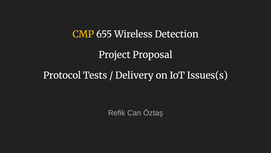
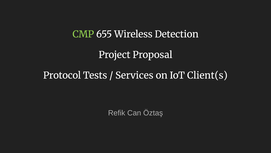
CMP colour: yellow -> light green
Delivery: Delivery -> Services
Issues(s: Issues(s -> Client(s
